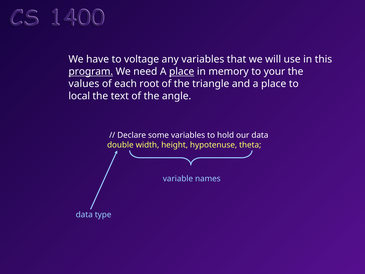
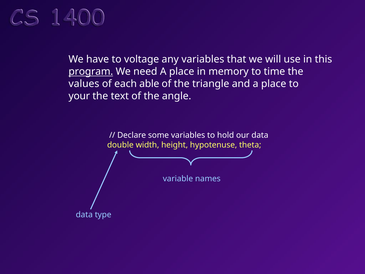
place at (182, 72) underline: present -> none
your: your -> time
root: root -> able
local: local -> your
